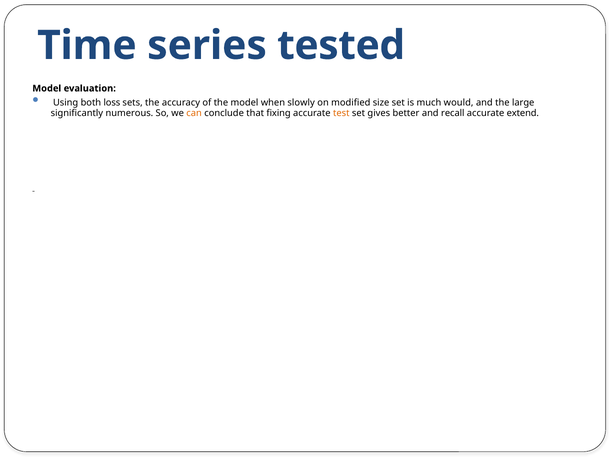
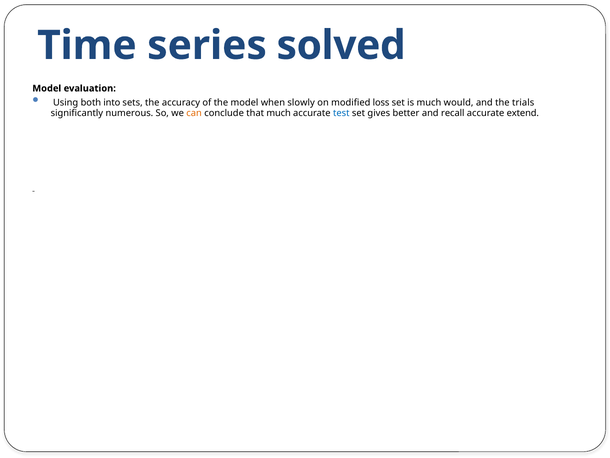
tested: tested -> solved
loss: loss -> into
size: size -> loss
large: large -> trials
that fixing: fixing -> much
test colour: orange -> blue
